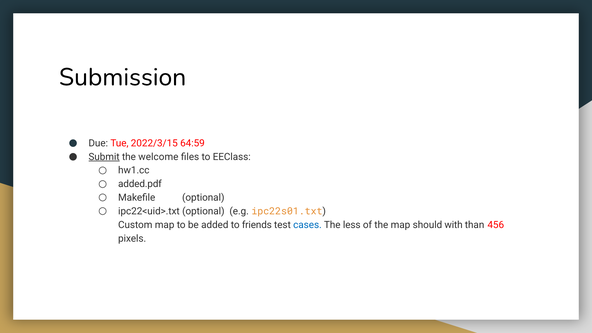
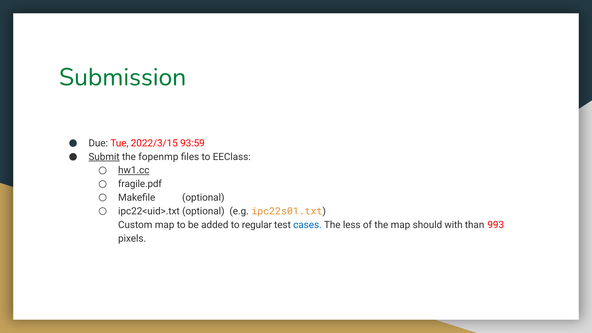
Submission colour: black -> green
64:59: 64:59 -> 93:59
welcome: welcome -> fopenmp
hw1.cc underline: none -> present
added.pdf: added.pdf -> fragile.pdf
friends: friends -> regular
456: 456 -> 993
